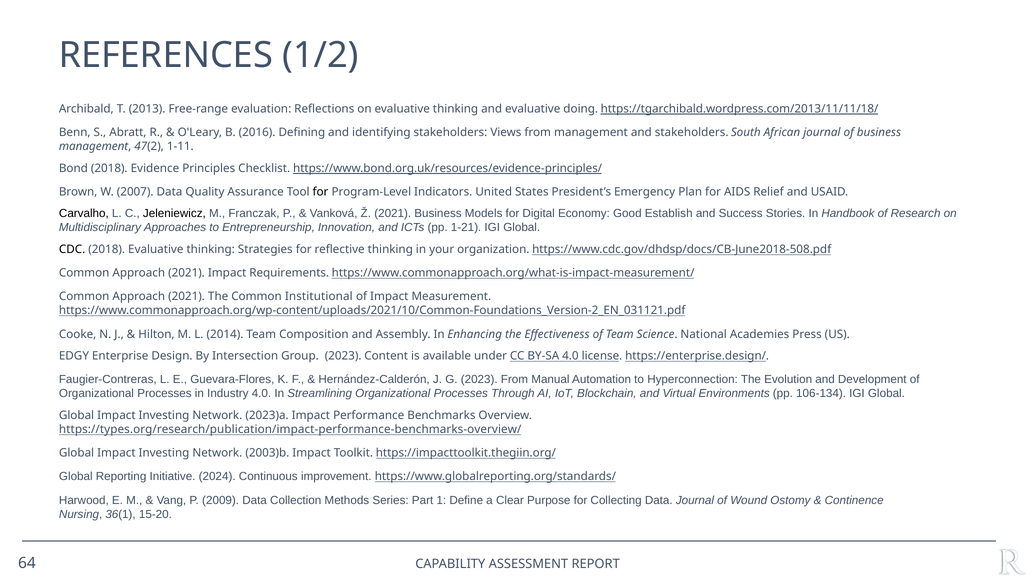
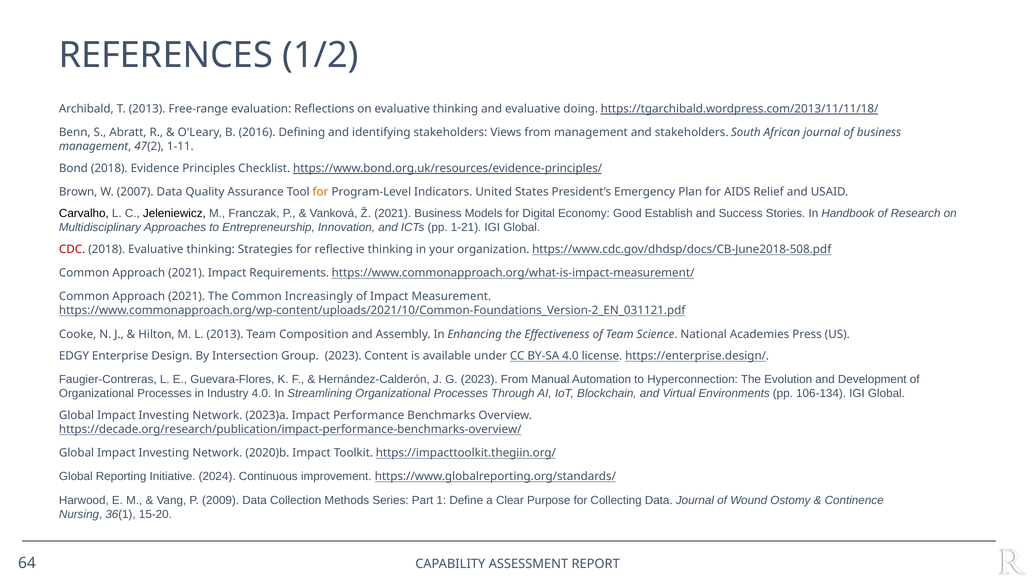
for at (321, 192) colour: black -> orange
CDC colour: black -> red
Institutional: Institutional -> Increasingly
L 2014: 2014 -> 2013
https://types.org/research/publication/impact-performance-benchmarks-overview/: https://types.org/research/publication/impact-performance-benchmarks-overview/ -> https://decade.org/research/publication/impact-performance-benchmarks-overview/
2003)b: 2003)b -> 2020)b
